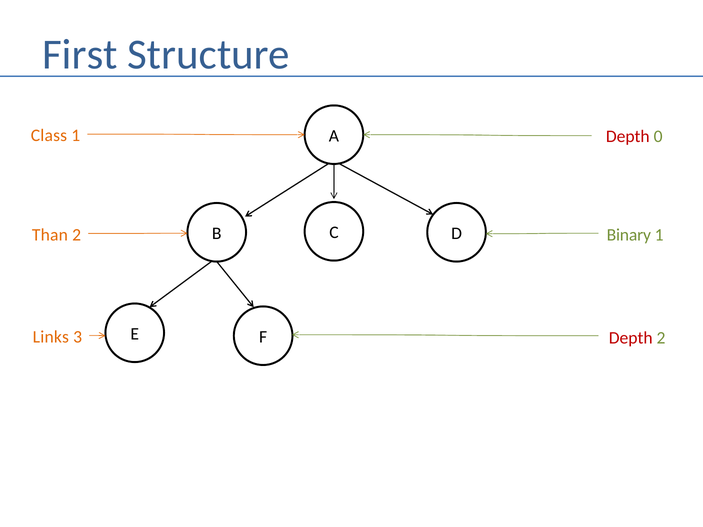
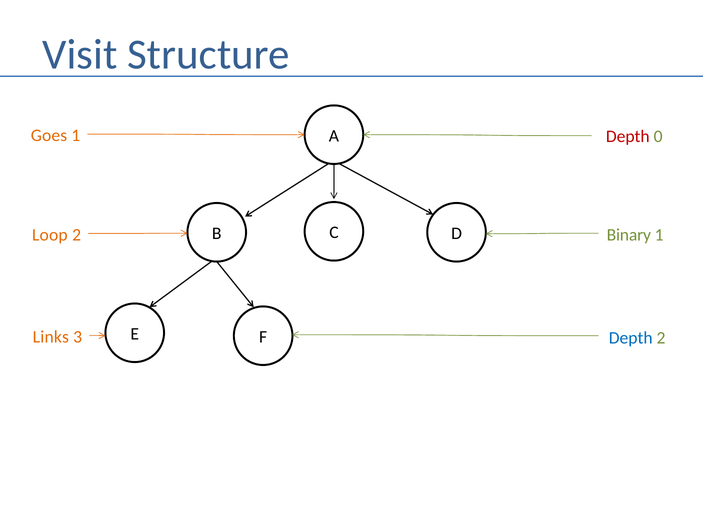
First: First -> Visit
Class: Class -> Goes
Than: Than -> Loop
Depth at (631, 338) colour: red -> blue
